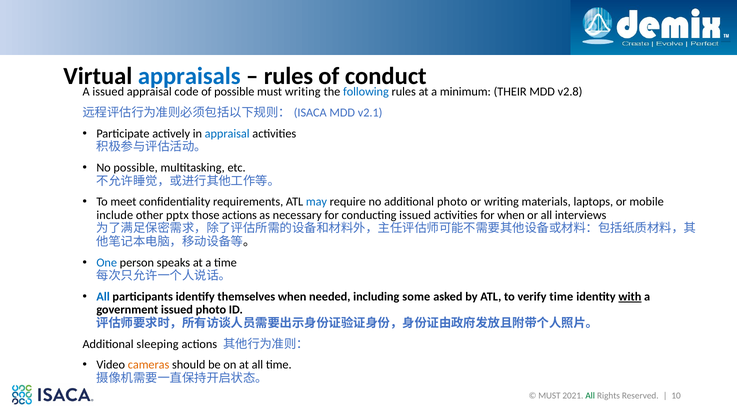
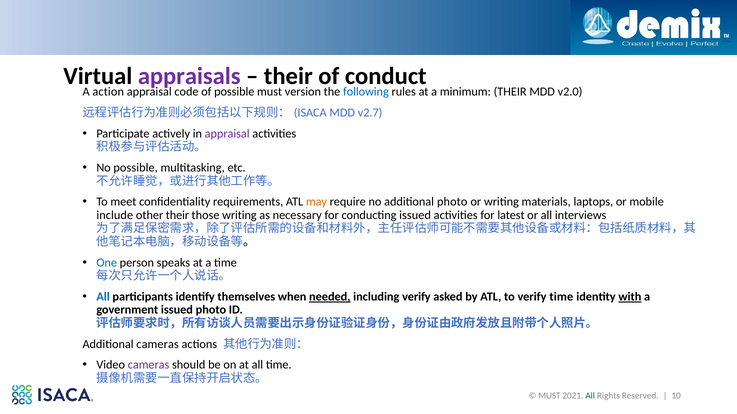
appraisals colour: blue -> purple
rules at (288, 76): rules -> their
A issued: issued -> action
must writing: writing -> version
v2.8: v2.8 -> v2.0
v2.1: v2.1 -> v2.7
appraisal at (227, 134) colour: blue -> purple
may colour: blue -> orange
other pptx: pptx -> their
those actions: actions -> writing
for when: when -> latest
needed underline: none -> present
including some: some -> verify
Additional sleeping: sleeping -> cameras
cameras at (149, 365) colour: orange -> purple
